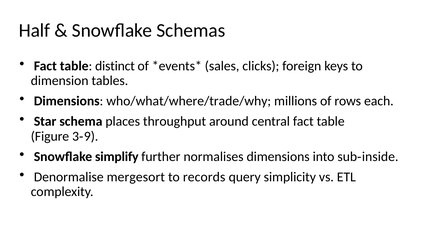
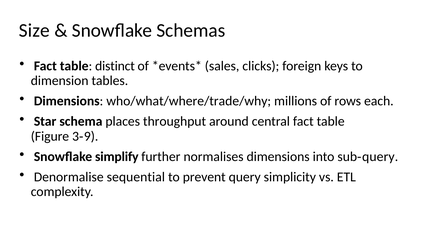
Half: Half -> Size
inside at (380, 156): inside -> query
mergesort: mergesort -> sequential
records: records -> prevent
